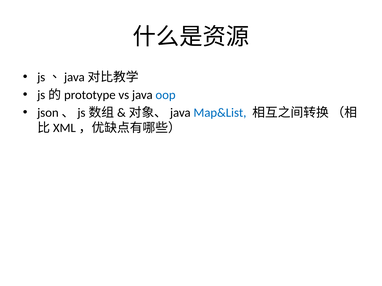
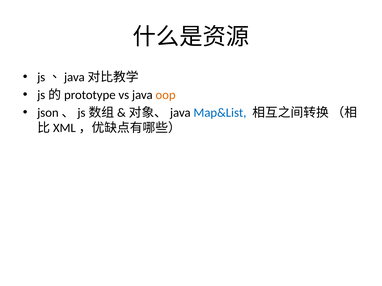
oop colour: blue -> orange
